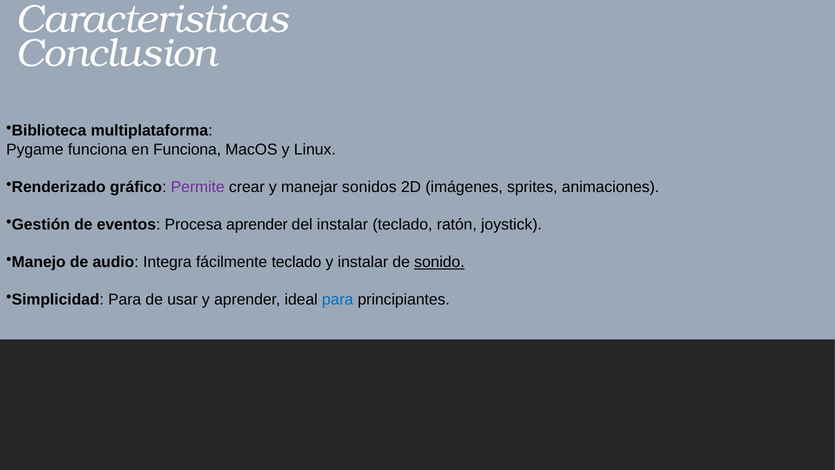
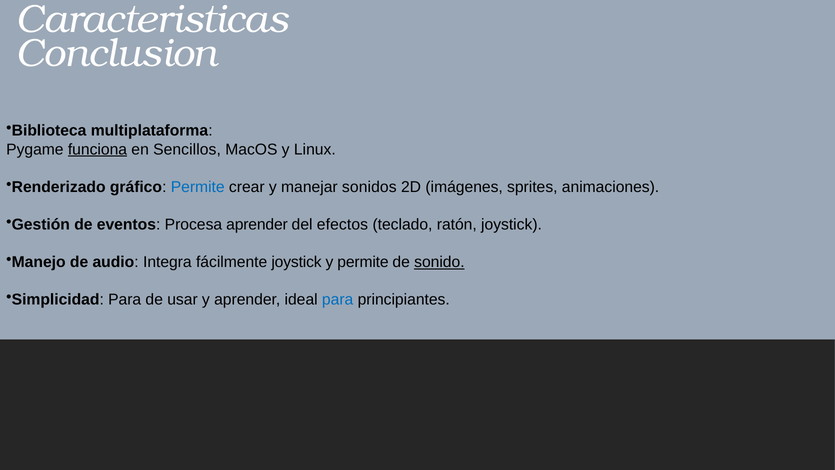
funciona at (97, 149) underline: none -> present
en Funciona: Funciona -> Sencillos
Permite at (198, 187) colour: purple -> blue
del instalar: instalar -> efectos
fácilmente teclado: teclado -> joystick
y instalar: instalar -> permite
